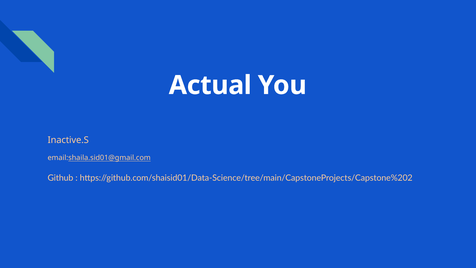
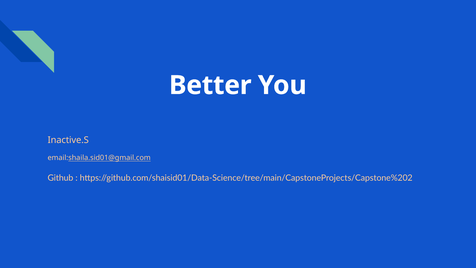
Actual: Actual -> Better
